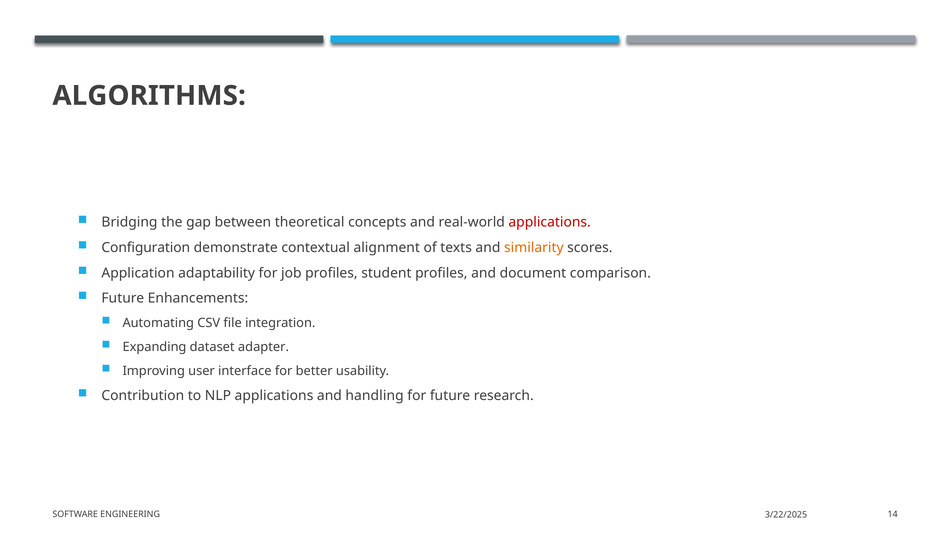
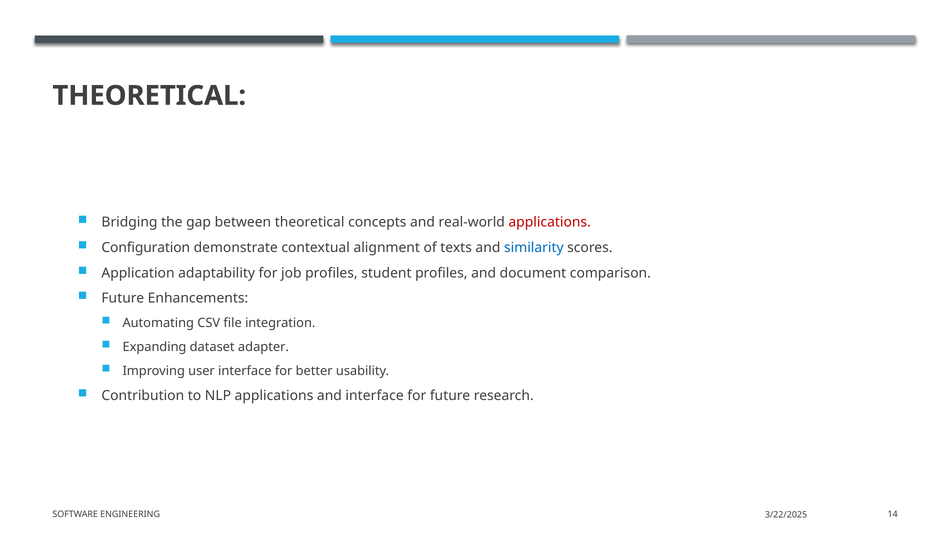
ALGORITHMS at (149, 96): ALGORITHMS -> THEORETICAL
similarity colour: orange -> blue
and handling: handling -> interface
